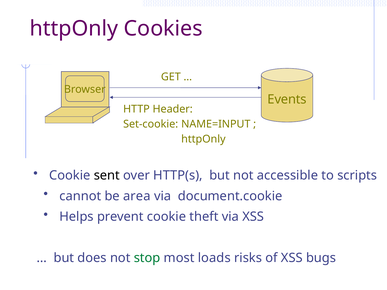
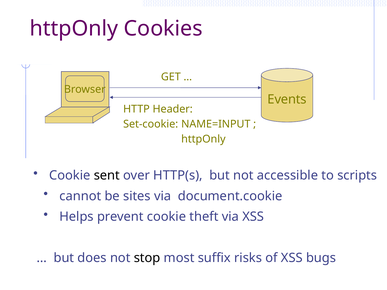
area: area -> sites
stop colour: green -> black
loads: loads -> suffix
